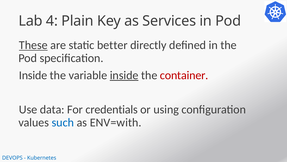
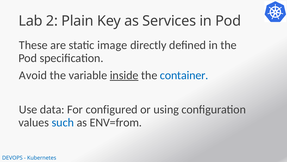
4: 4 -> 2
These underline: present -> none
better: better -> image
Inside at (33, 75): Inside -> Avoid
container colour: red -> blue
credentials: credentials -> configured
ENV=with: ENV=with -> ENV=from
